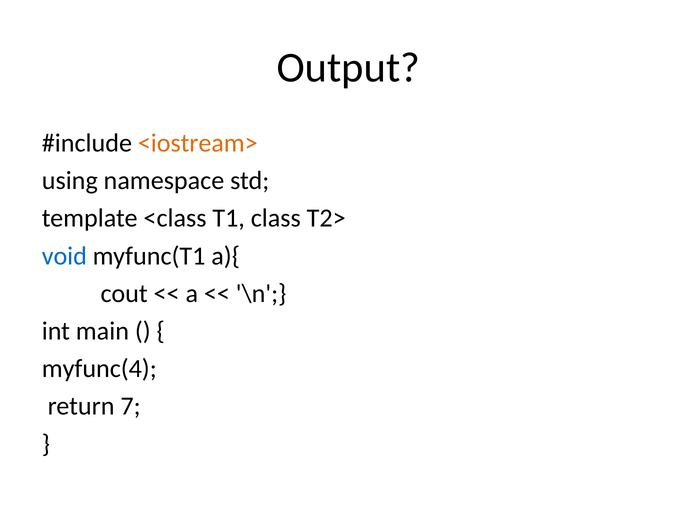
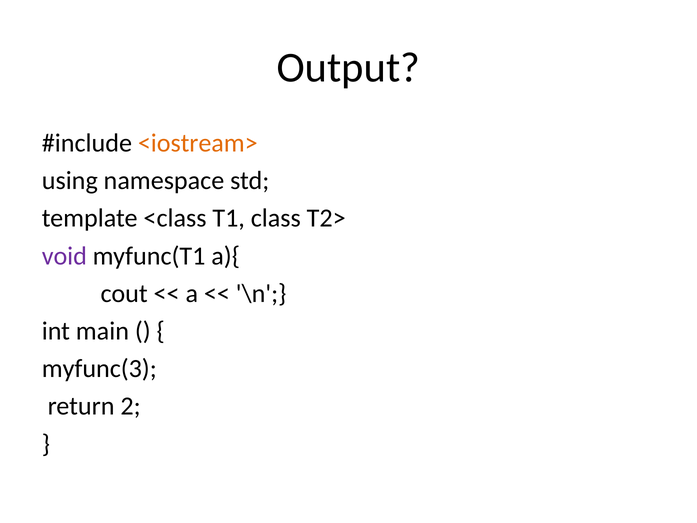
void colour: blue -> purple
myfunc(4: myfunc(4 -> myfunc(3
7: 7 -> 2
